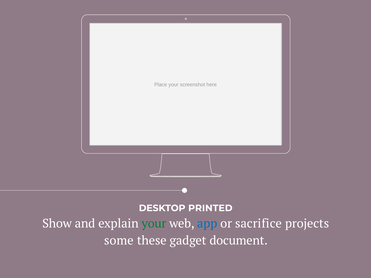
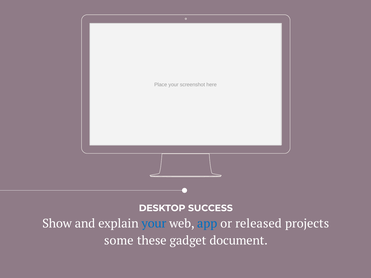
PRINTED: PRINTED -> SUCCESS
your at (154, 224) colour: green -> blue
sacrifice: sacrifice -> released
